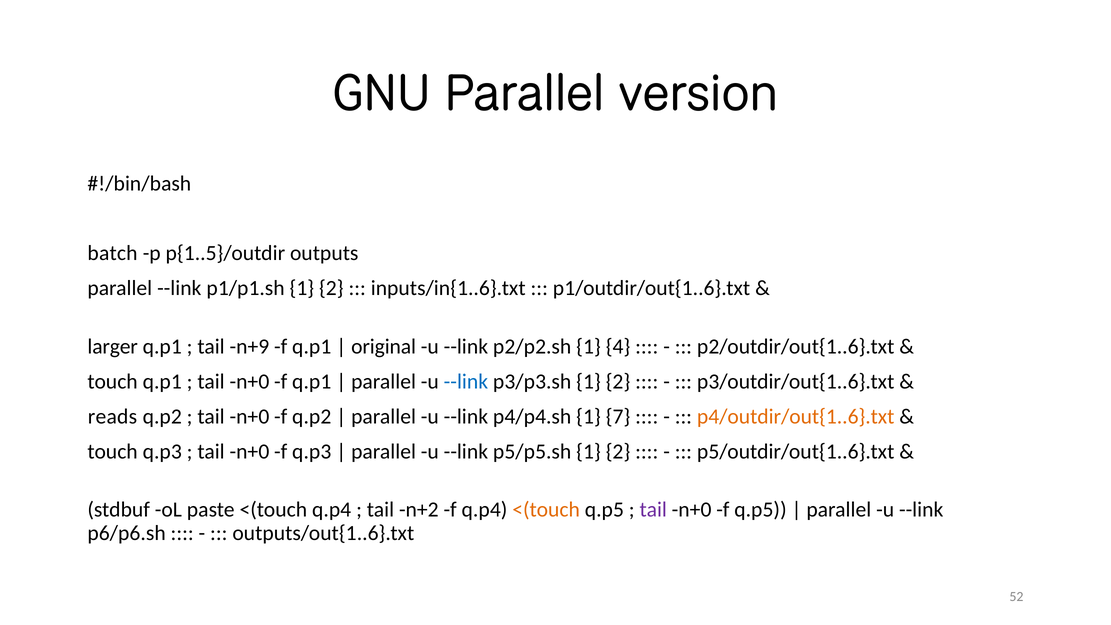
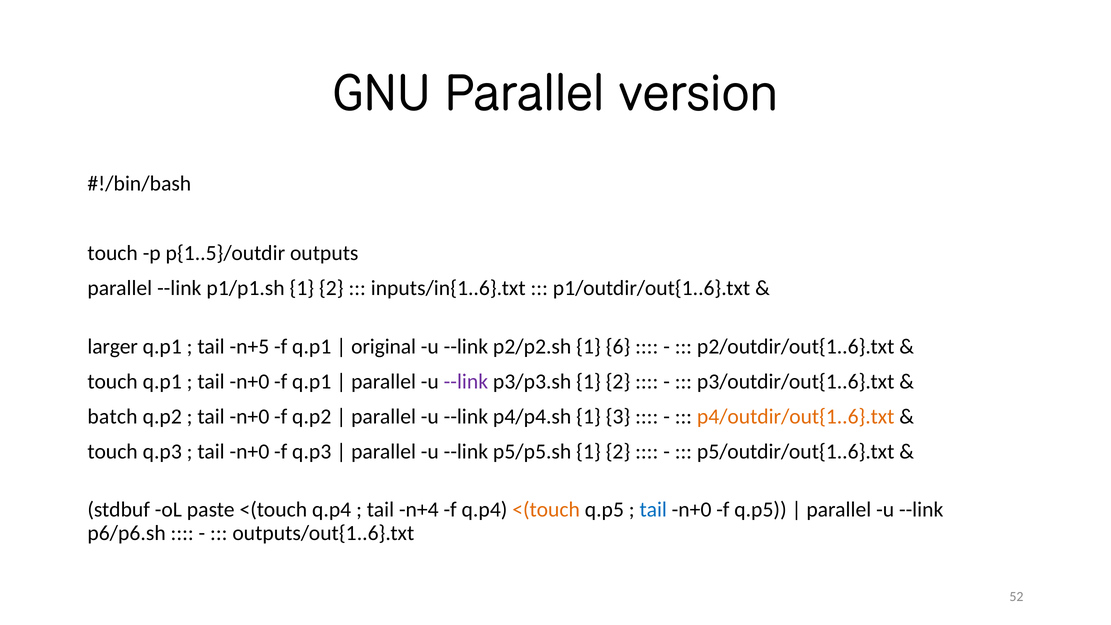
batch at (113, 253): batch -> touch
n+9: n+9 -> n+5
4: 4 -> 6
--link at (466, 382) colour: blue -> purple
reads: reads -> batch
7: 7 -> 3
n+2: n+2 -> n+4
tail at (653, 510) colour: purple -> blue
